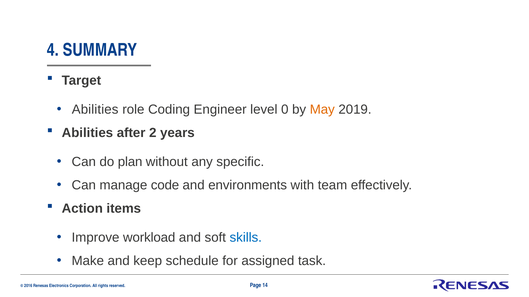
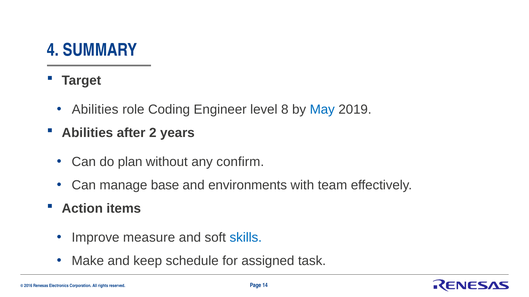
0: 0 -> 8
May colour: orange -> blue
specific: specific -> confirm
code: code -> base
workload: workload -> measure
